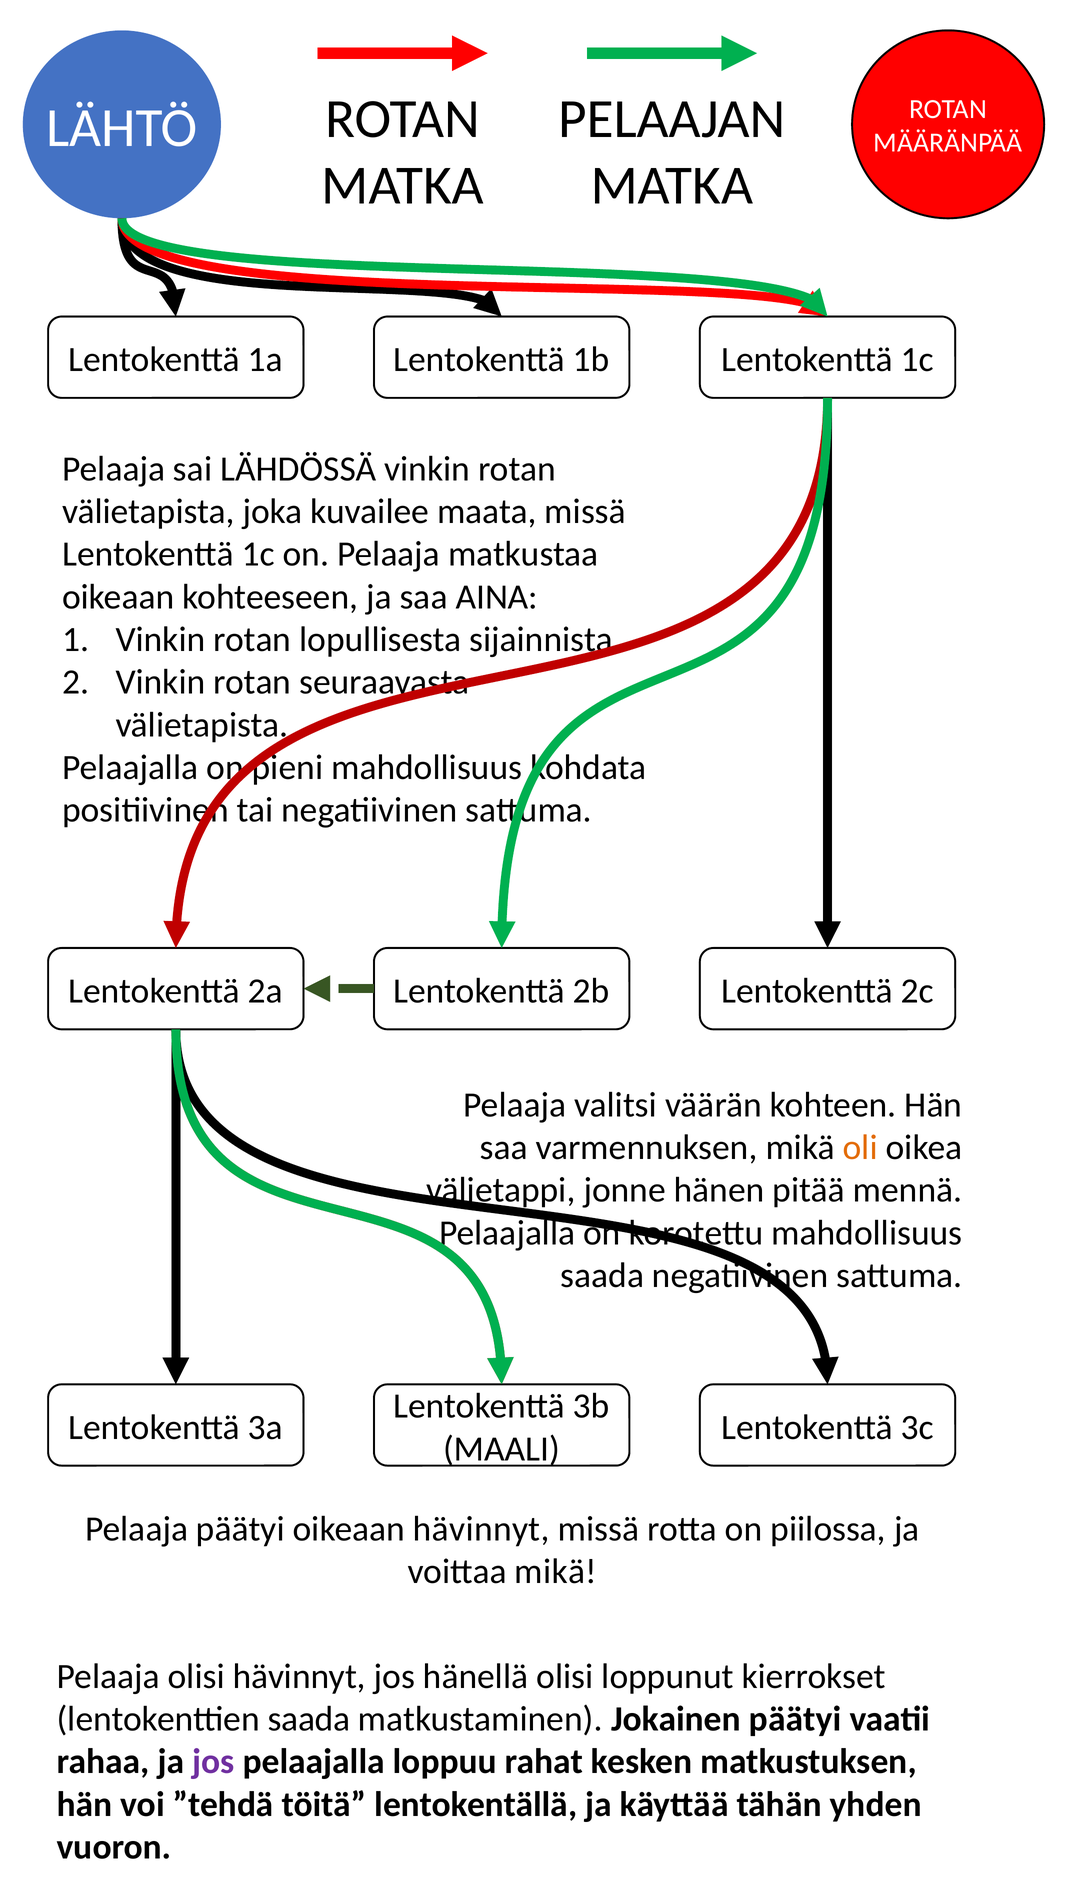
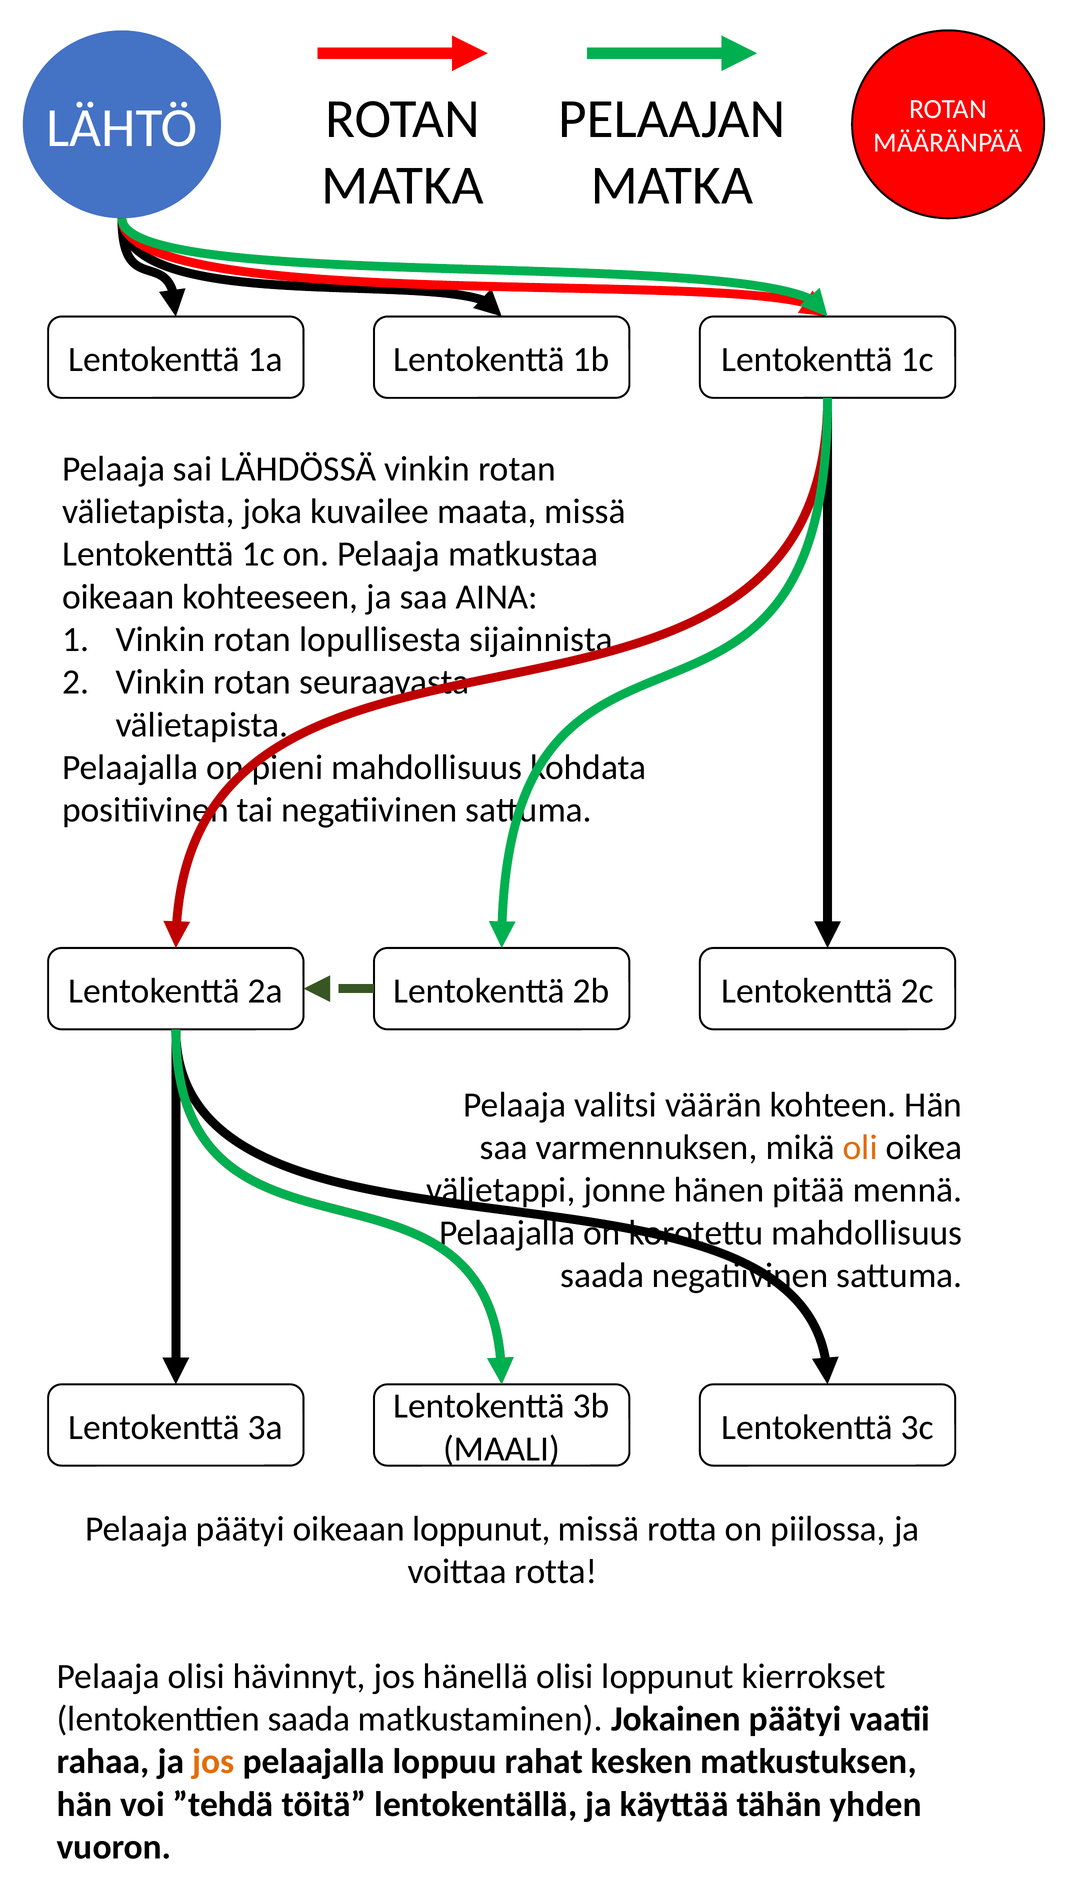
oikeaan hävinnyt: hävinnyt -> loppunut
voittaa mikä: mikä -> rotta
jos at (213, 1763) colour: purple -> orange
